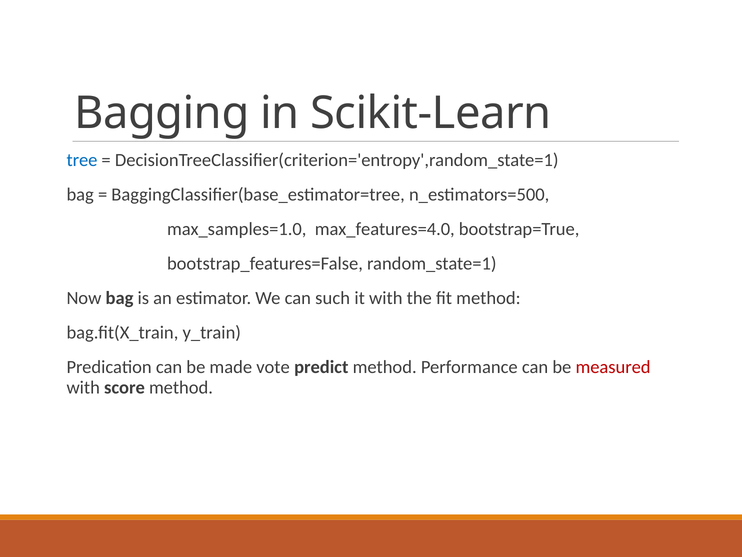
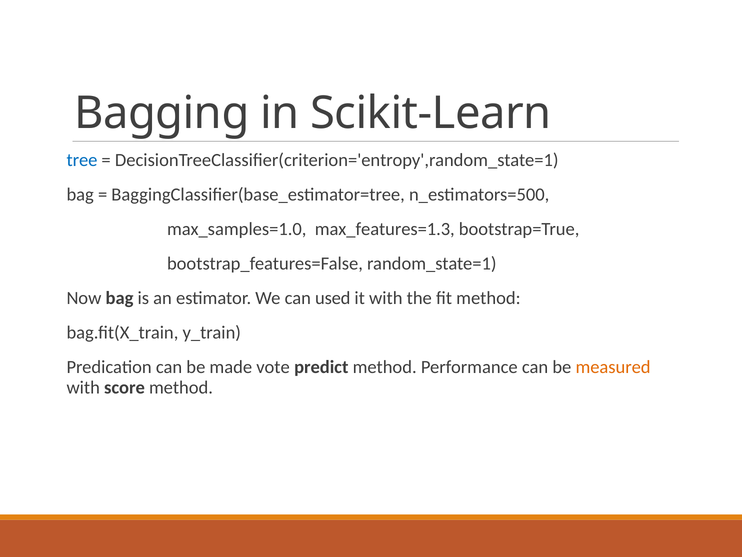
max_features=4.0: max_features=4.0 -> max_features=1.3
such: such -> used
measured colour: red -> orange
